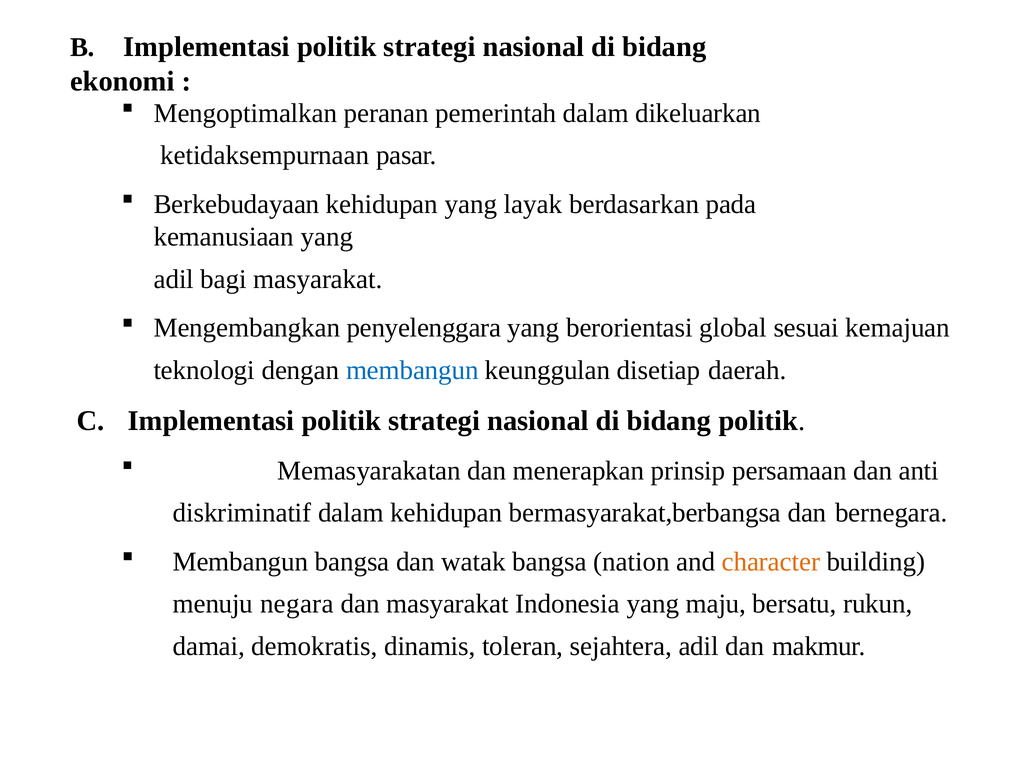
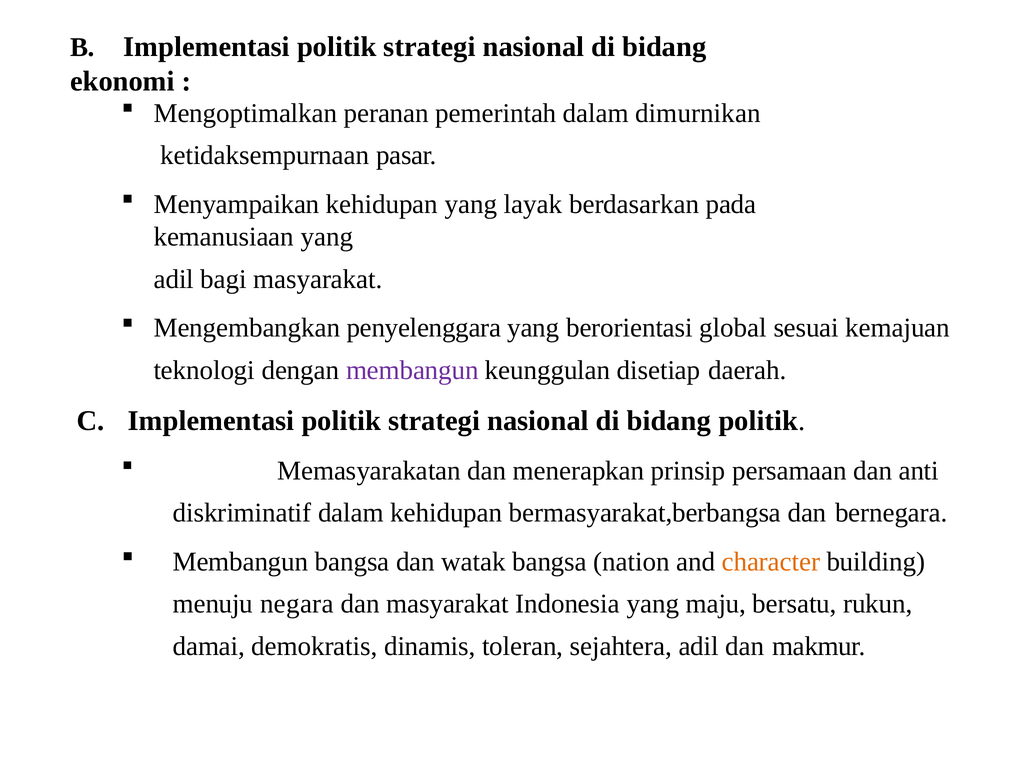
dikeluarkan: dikeluarkan -> dimurnikan
Berkebudayaan: Berkebudayaan -> Menyampaikan
membangun at (412, 370) colour: blue -> purple
